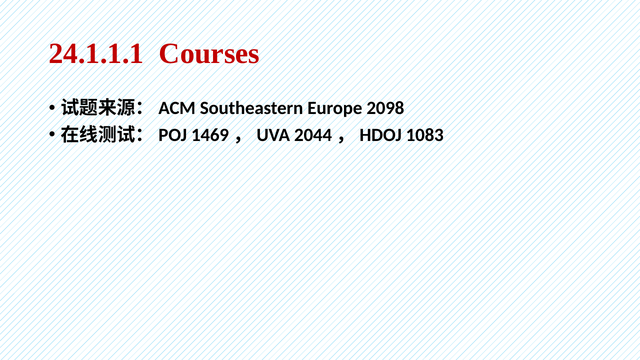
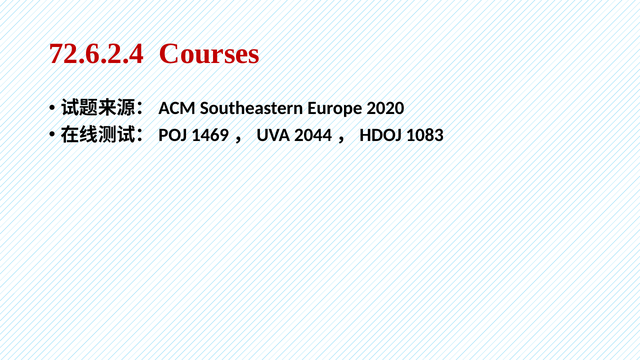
24.1.1.1: 24.1.1.1 -> 72.6.2.4
2098: 2098 -> 2020
